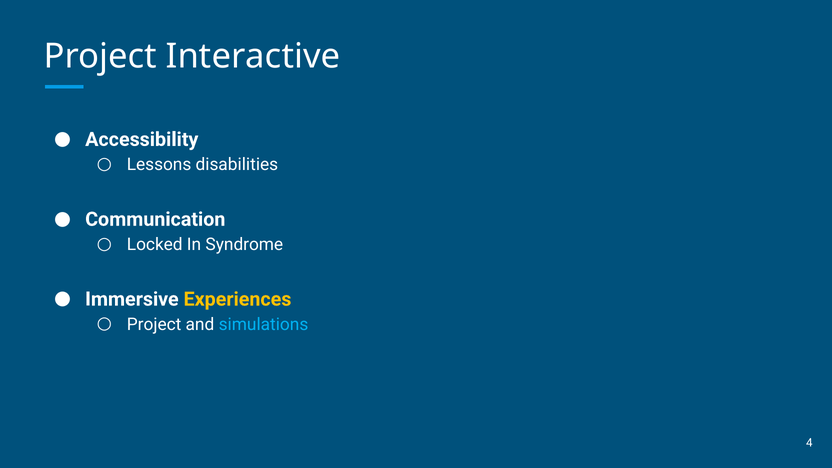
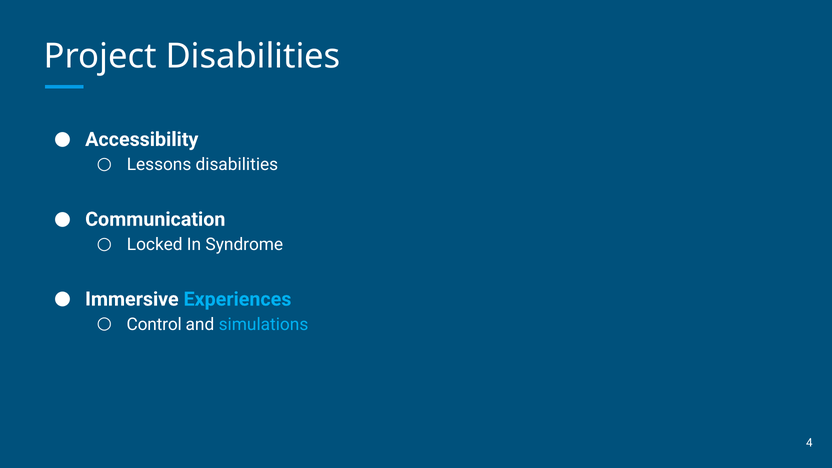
Project Interactive: Interactive -> Disabilities
Experiences colour: yellow -> light blue
Project at (154, 324): Project -> Control
